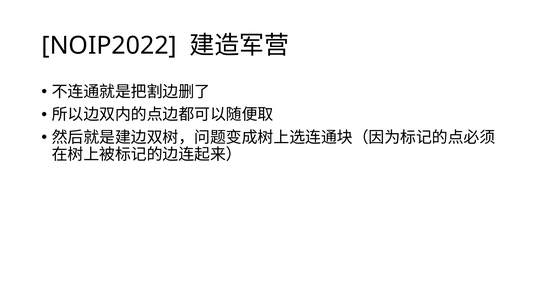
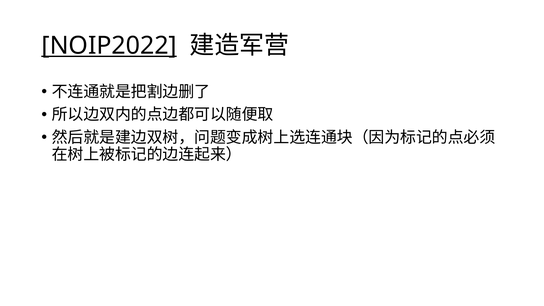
NOIP2022 underline: none -> present
